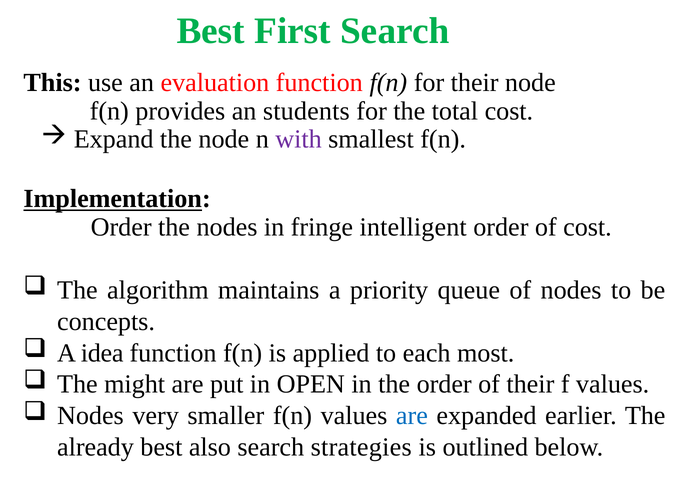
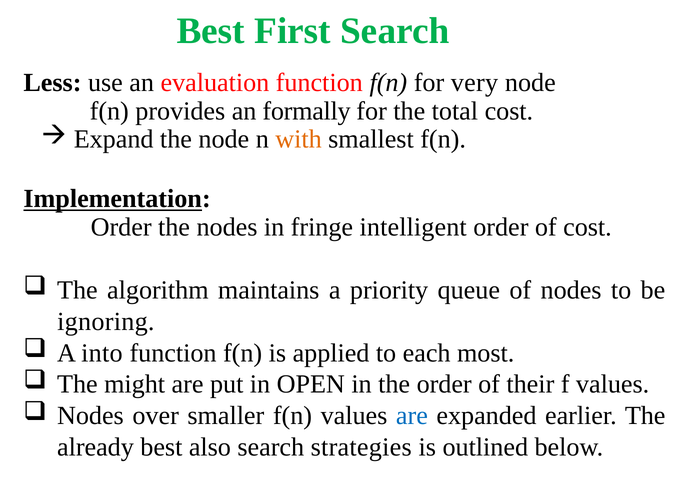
This: This -> Less
for their: their -> very
students: students -> formally
with colour: purple -> orange
concepts: concepts -> ignoring
idea: idea -> into
very: very -> over
